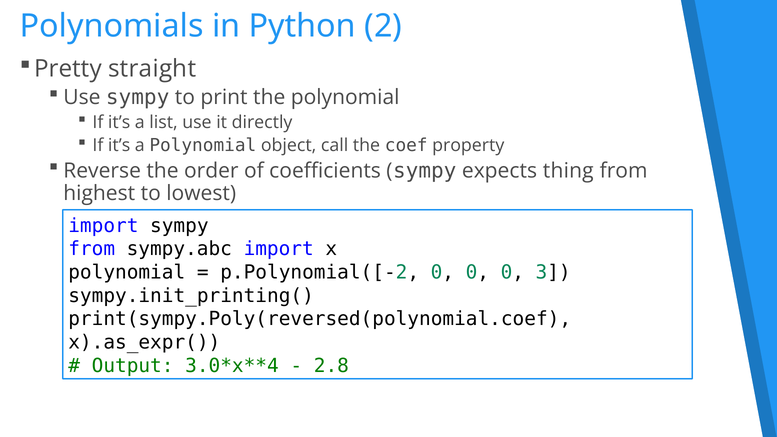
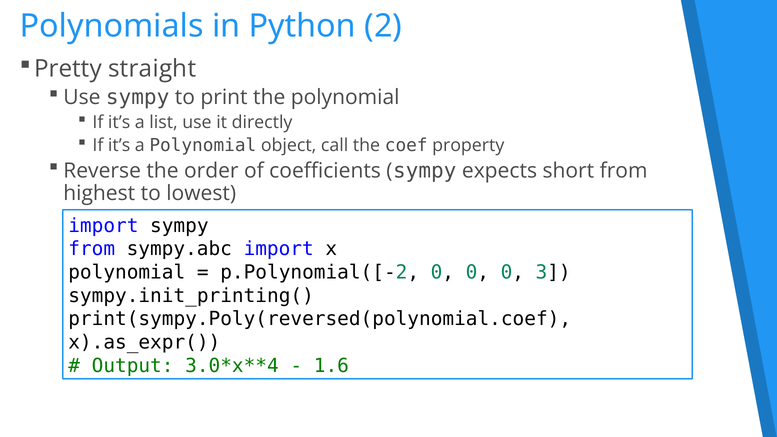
thing: thing -> short
2.8: 2.8 -> 1.6
